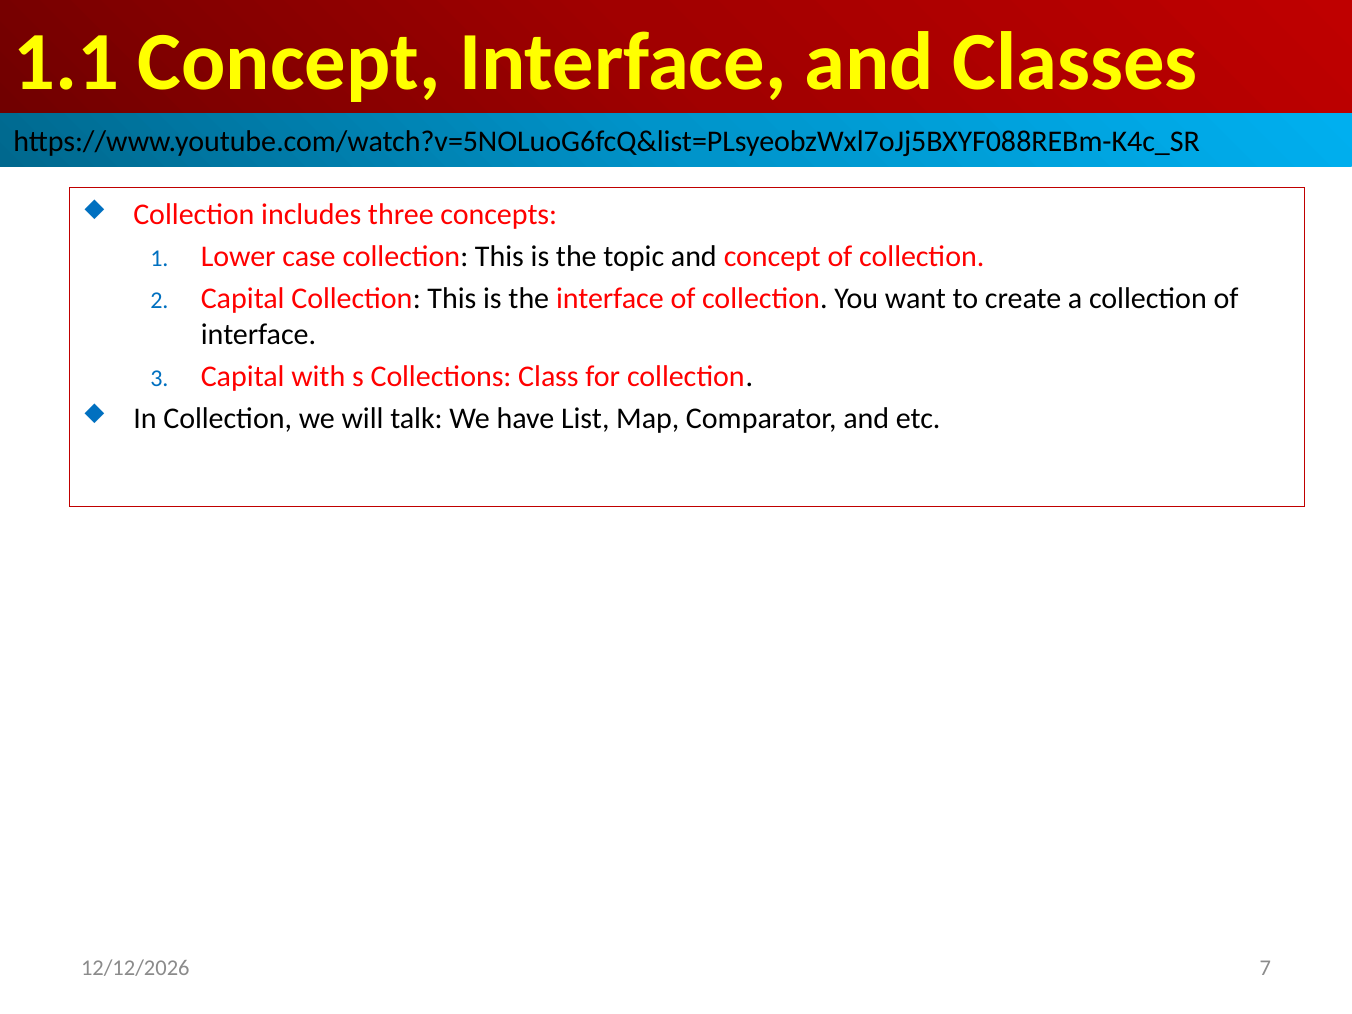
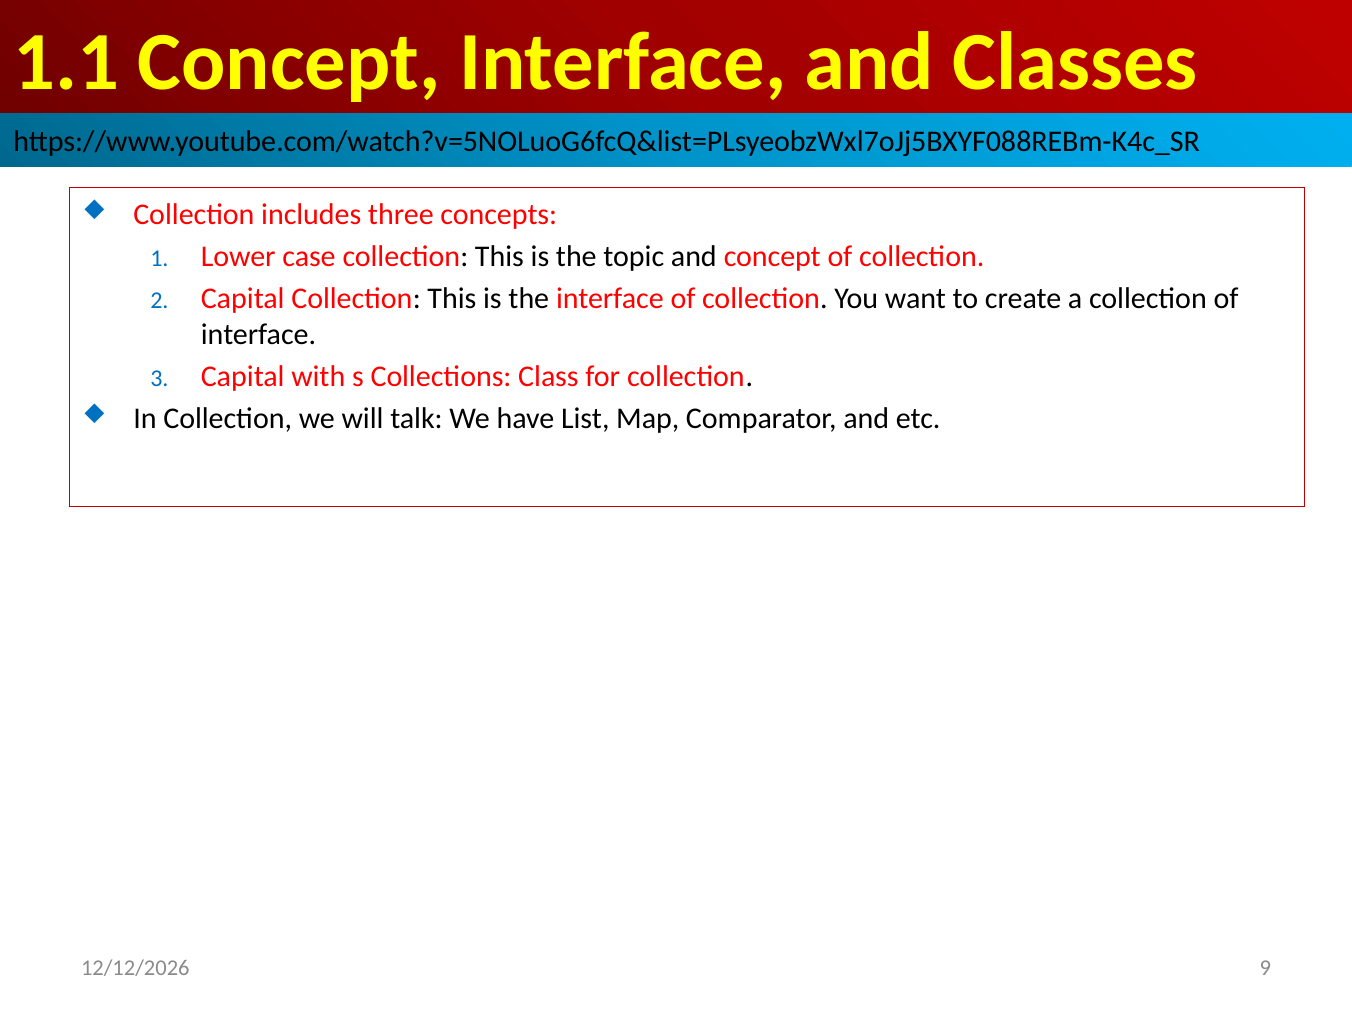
7: 7 -> 9
